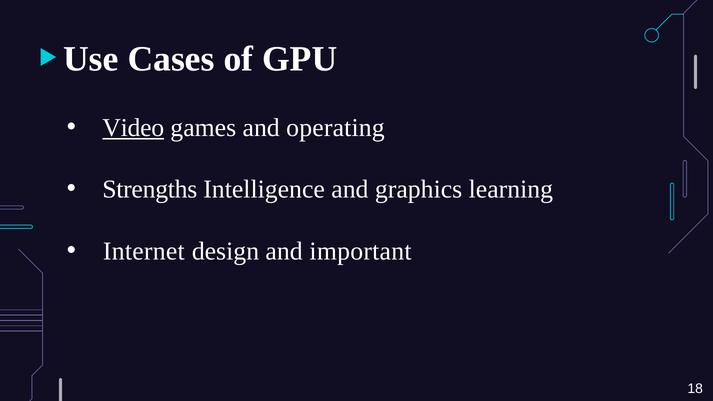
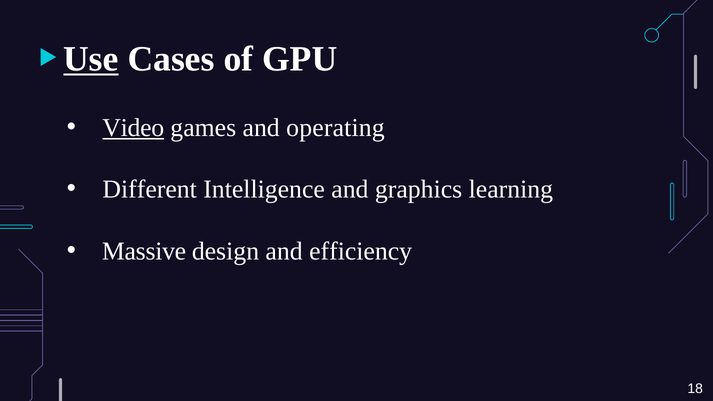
Use underline: none -> present
Strengths: Strengths -> Different
Internet: Internet -> Massive
important: important -> efficiency
